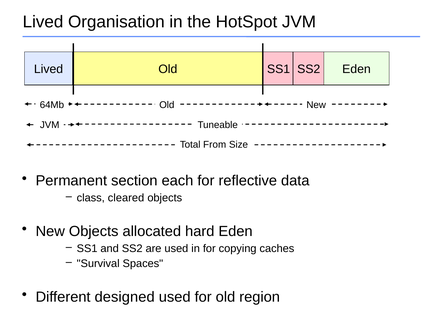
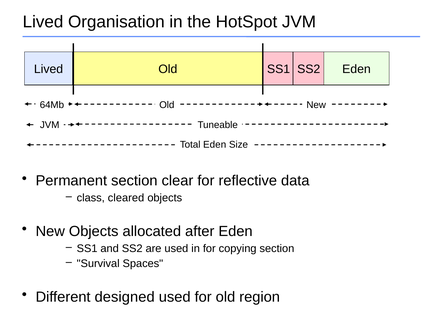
Total From: From -> Eden
each: each -> clear
hard: hard -> after
copying caches: caches -> section
